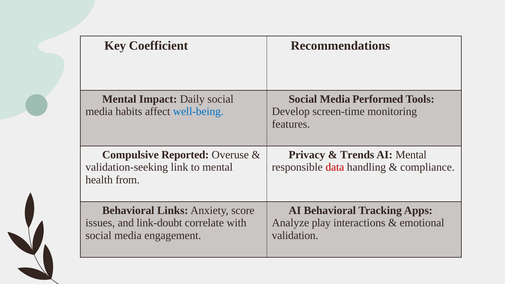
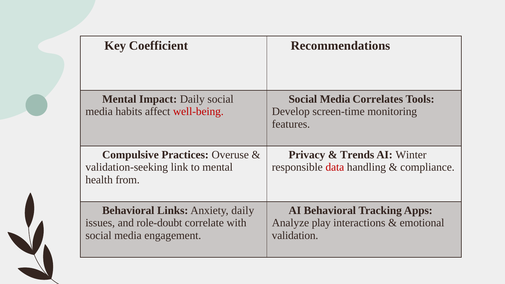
Performed: Performed -> Correlates
well-being colour: blue -> red
Reported: Reported -> Practices
AI Mental: Mental -> Winter
Anxiety score: score -> daily
link-doubt: link-doubt -> role-doubt
